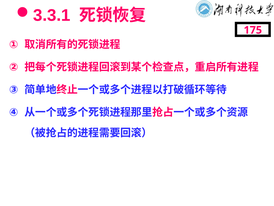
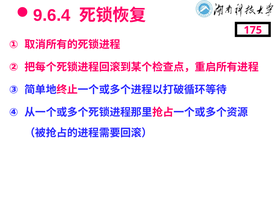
3.3.1: 3.3.1 -> 9.6.4
